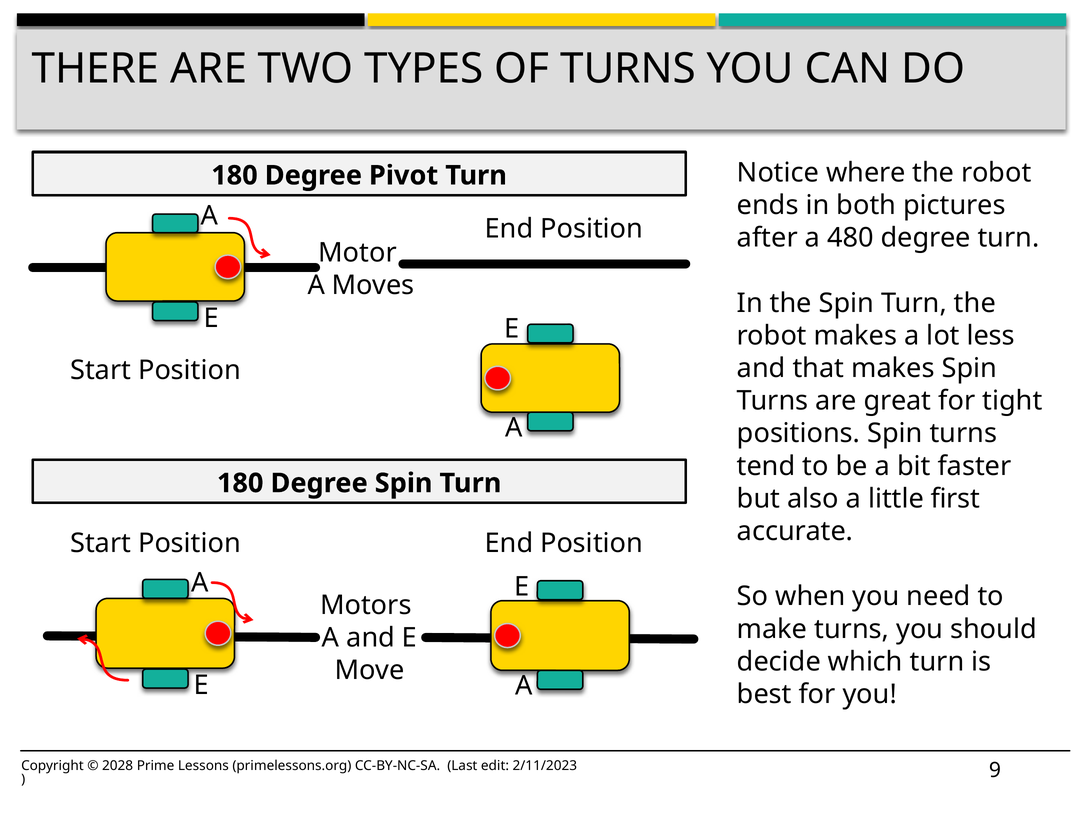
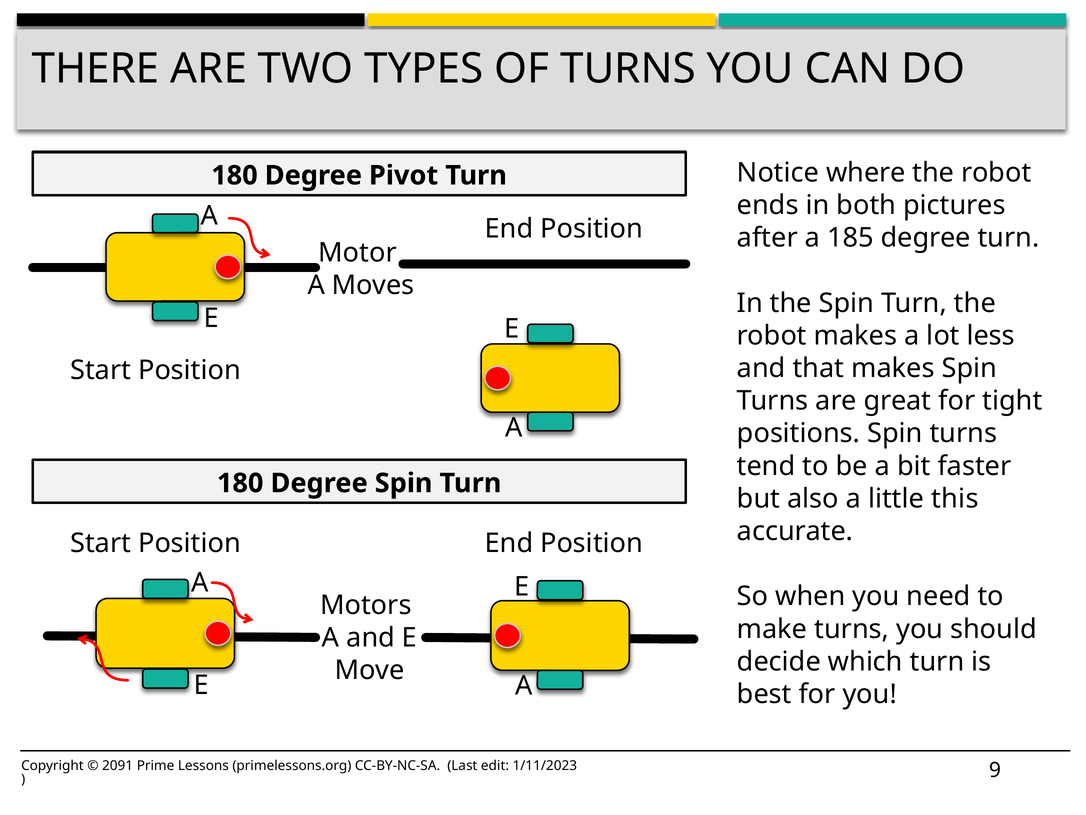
480: 480 -> 185
first: first -> this
2028: 2028 -> 2091
2/11/2023: 2/11/2023 -> 1/11/2023
